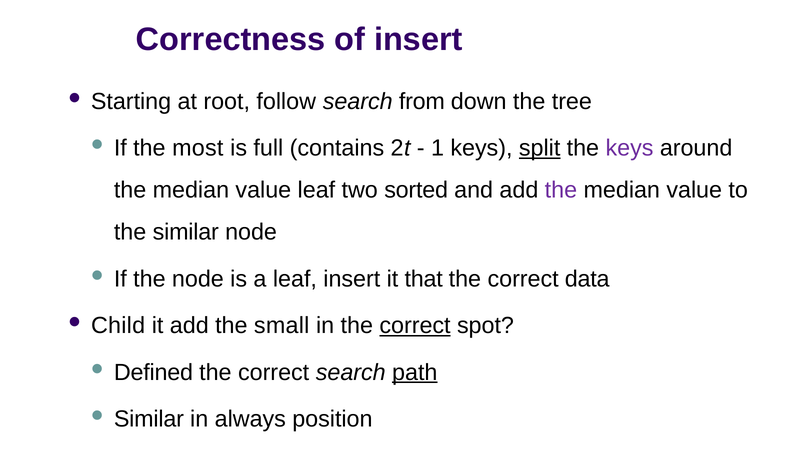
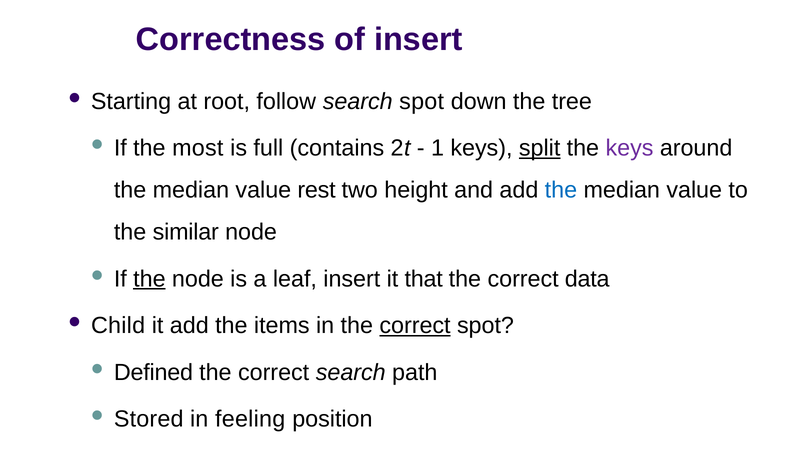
search from: from -> spot
value leaf: leaf -> rest
sorted: sorted -> height
the at (561, 190) colour: purple -> blue
the at (149, 279) underline: none -> present
small: small -> items
path underline: present -> none
Similar at (149, 419): Similar -> Stored
always: always -> feeling
